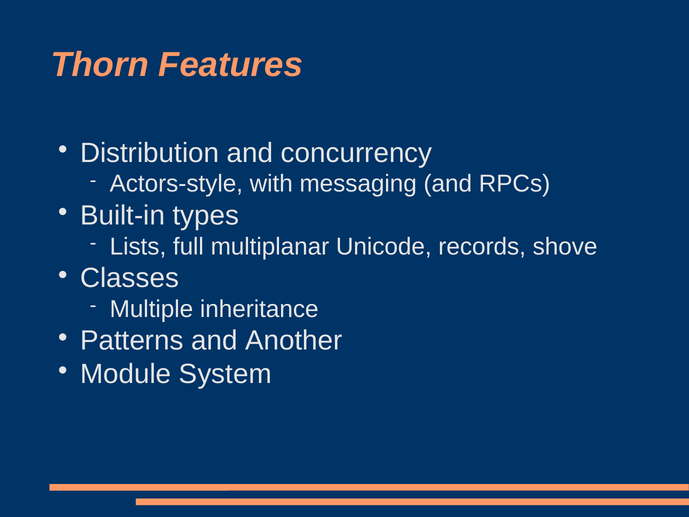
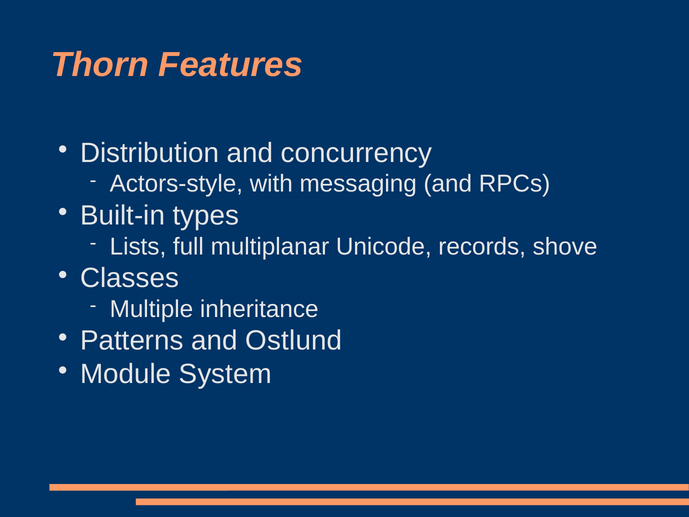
Another: Another -> Ostlund
